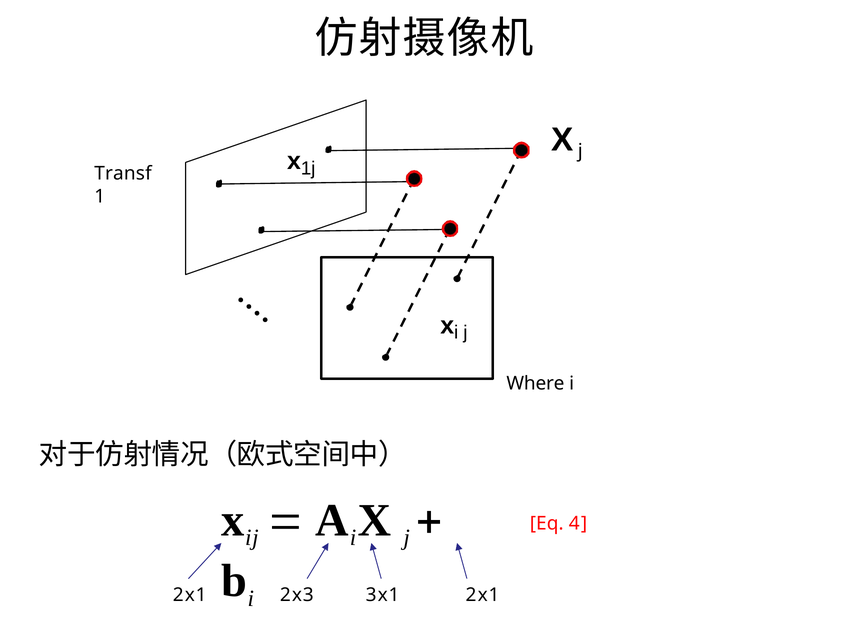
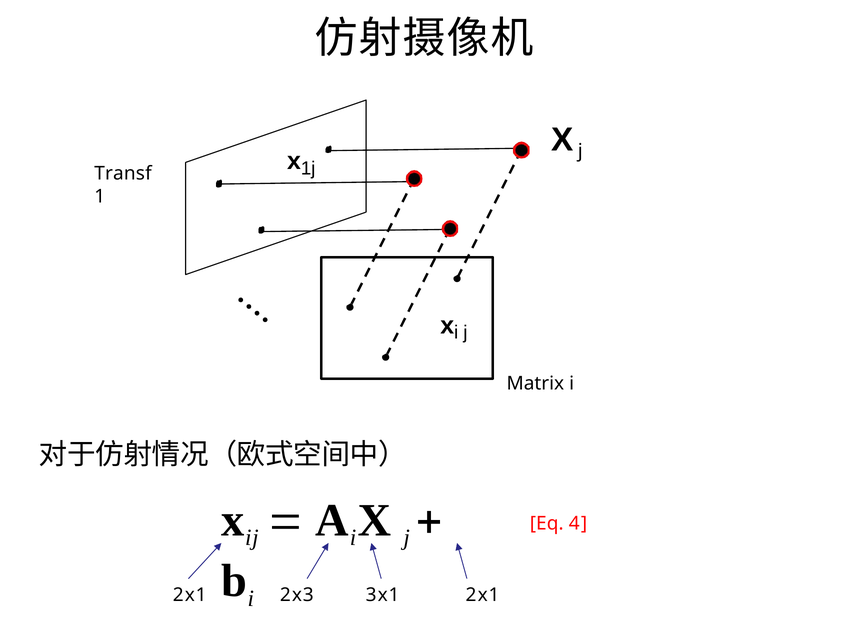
Where: Where -> Matrix
